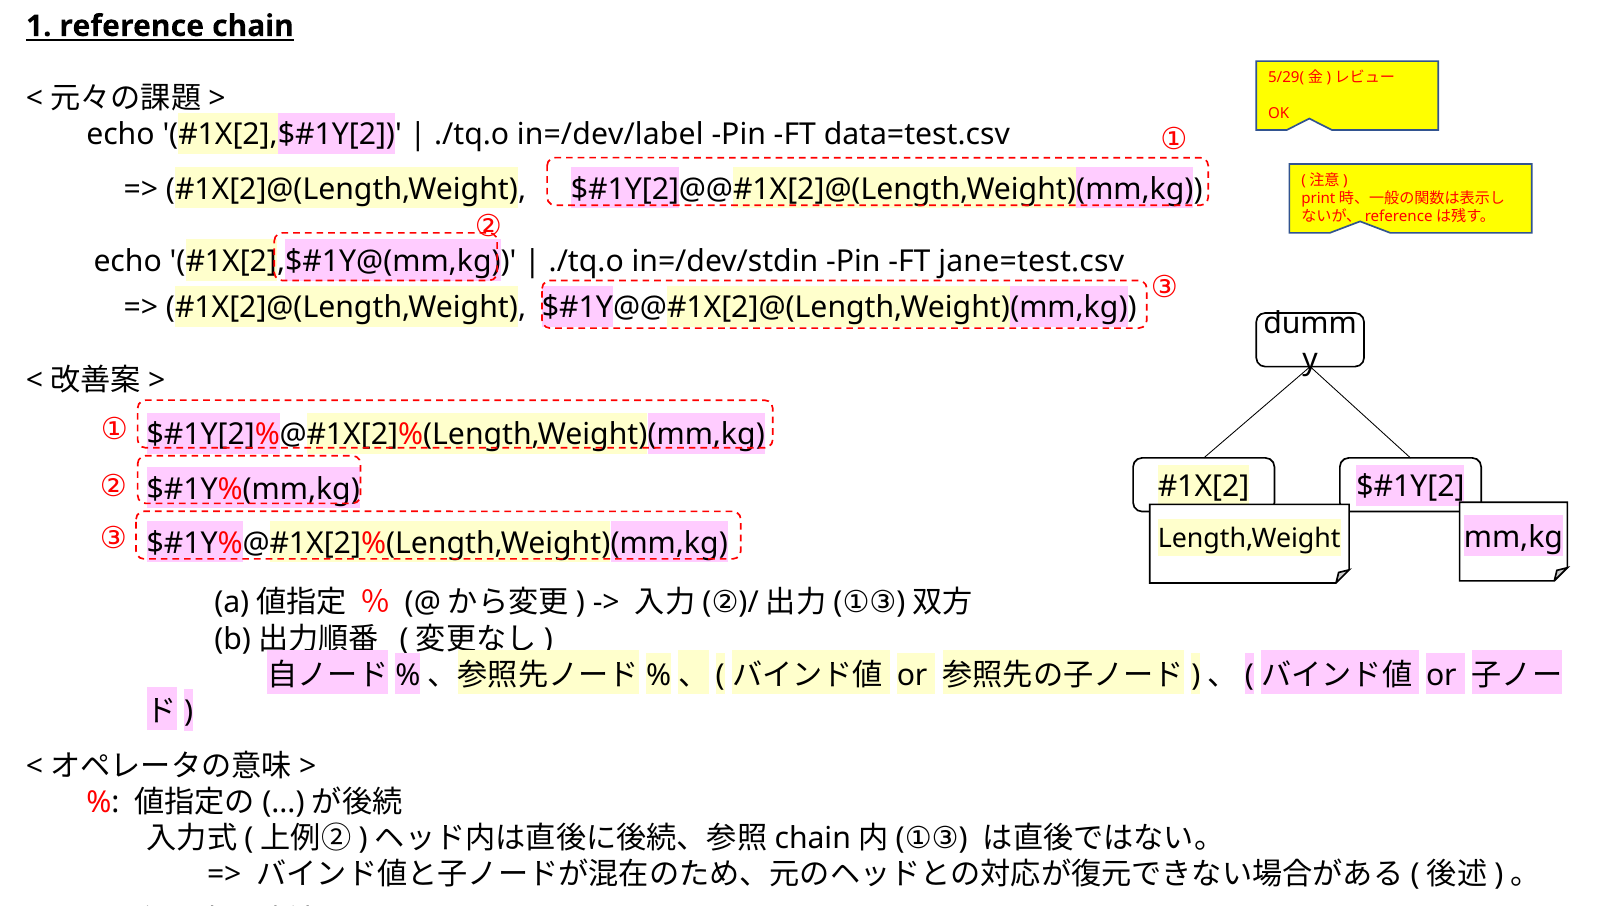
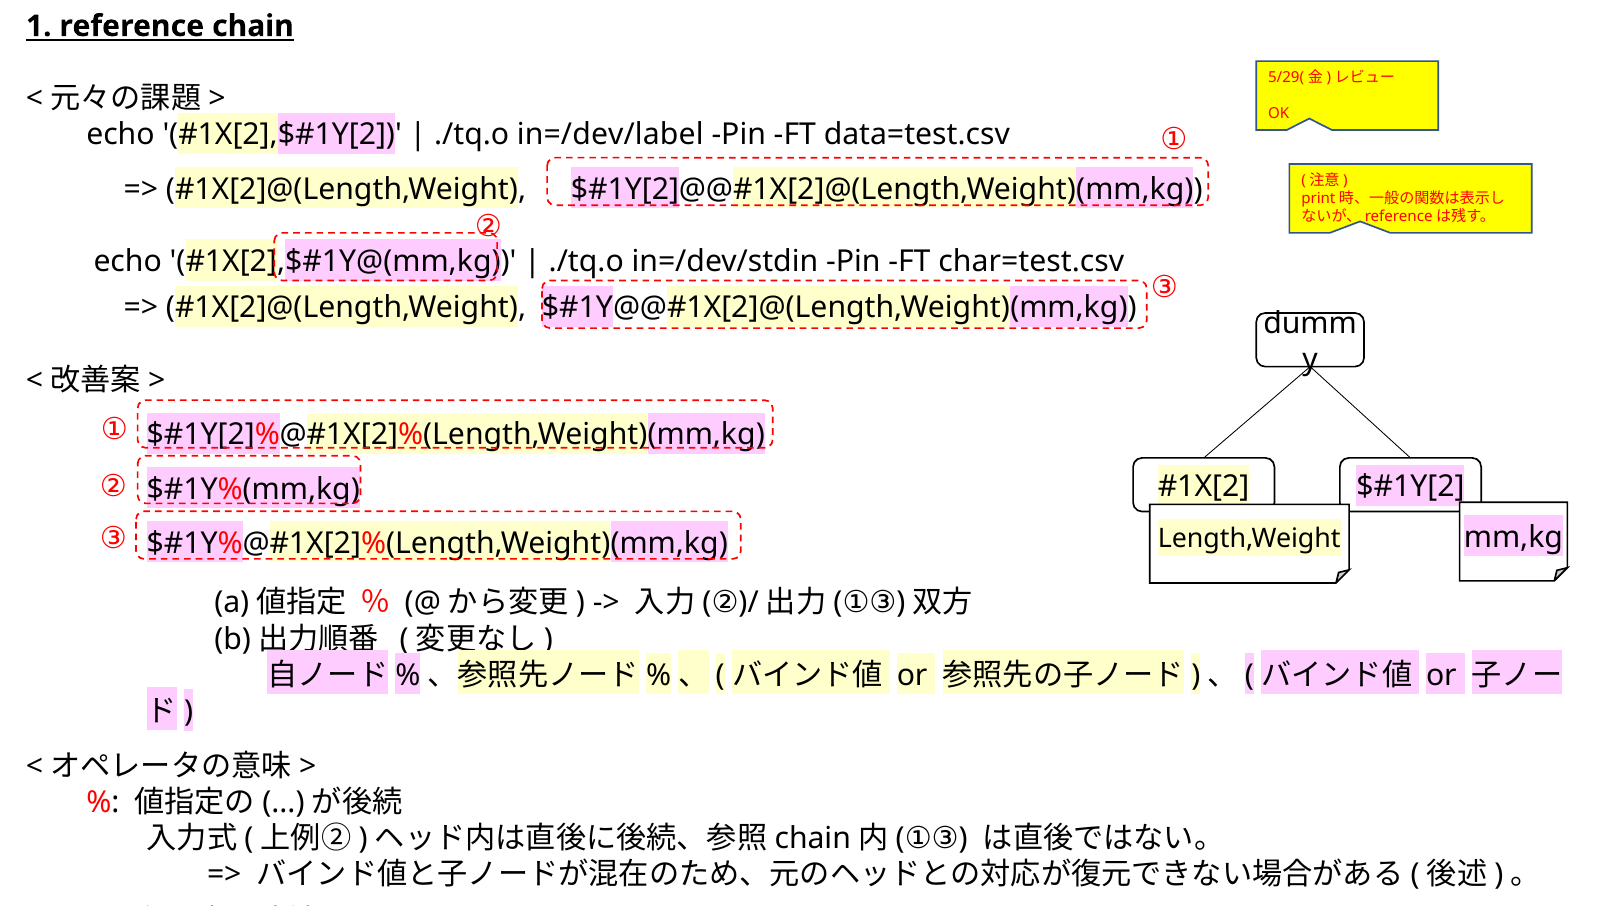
jane=test.csv: jane=test.csv -> char=test.csv
